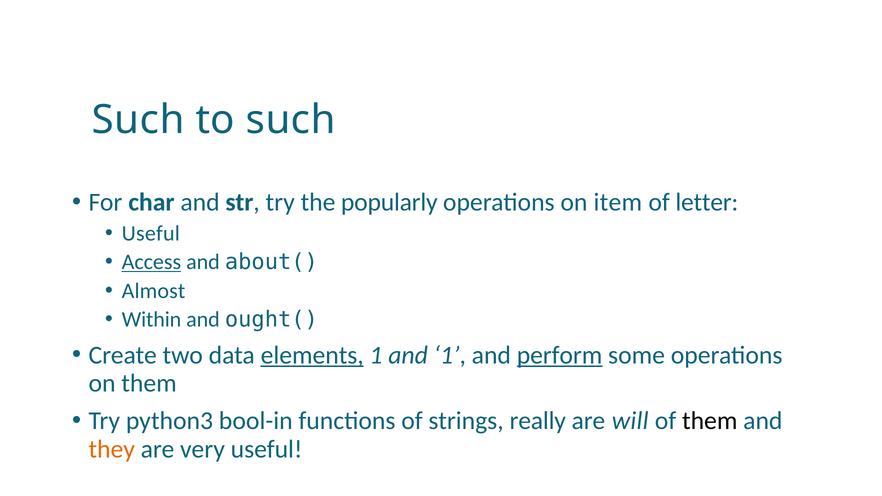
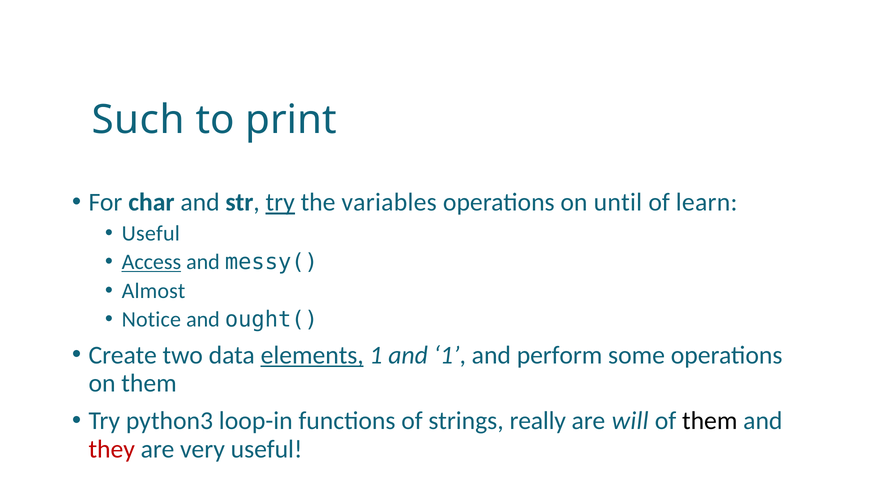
to such: such -> print
try at (280, 202) underline: none -> present
popularly: popularly -> variables
item: item -> until
letter: letter -> learn
about(: about( -> messy(
Within: Within -> Notice
perform underline: present -> none
bool-in: bool-in -> loop-in
they colour: orange -> red
